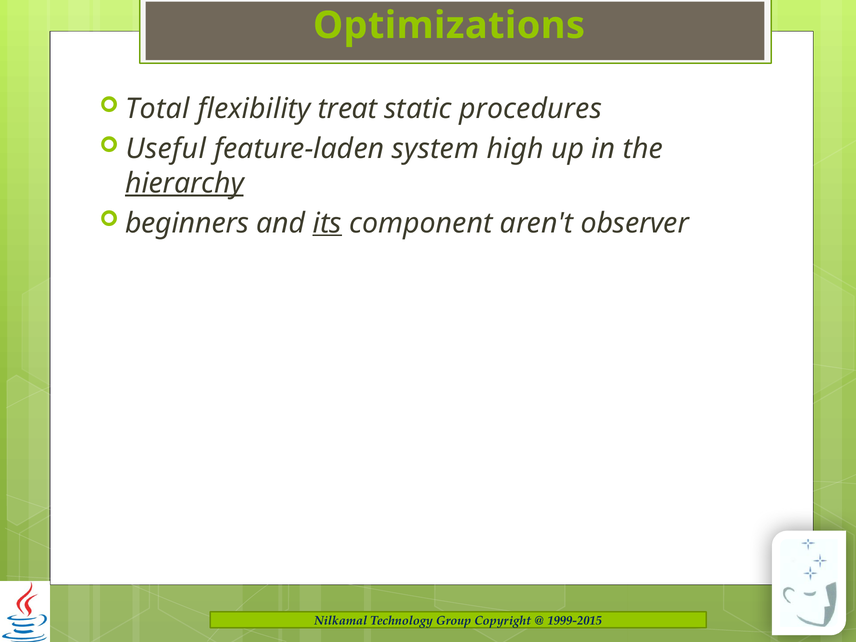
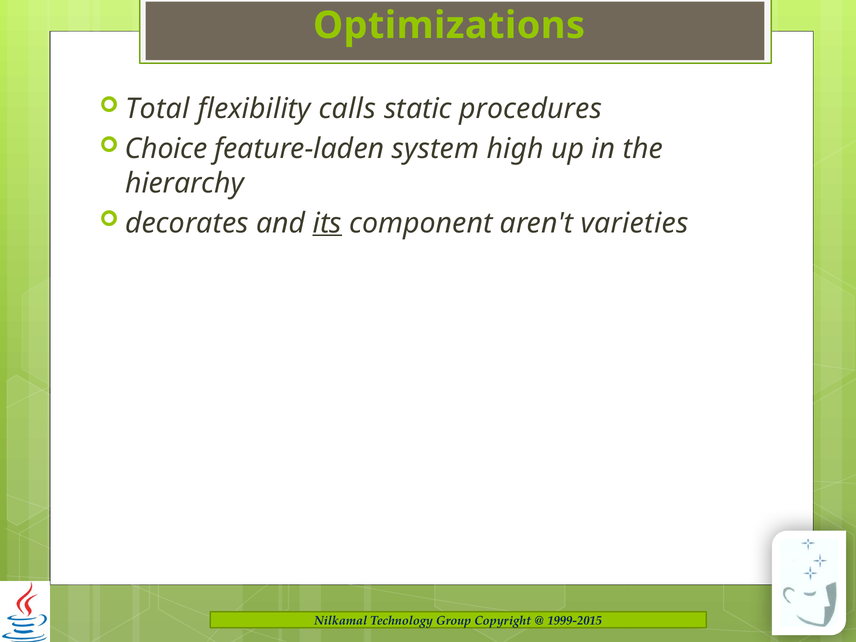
treat: treat -> calls
Useful: Useful -> Choice
hierarchy underline: present -> none
beginners: beginners -> decorates
observer: observer -> varieties
